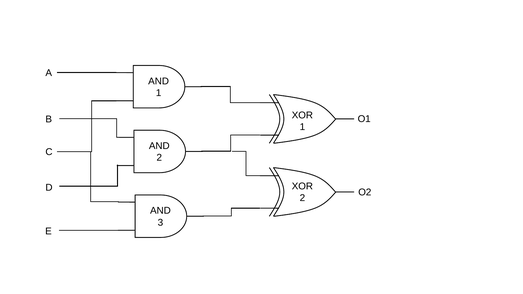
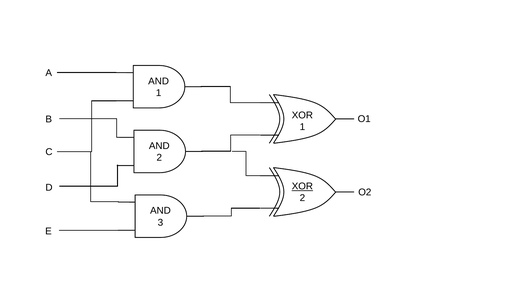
XOR at (302, 186) underline: none -> present
